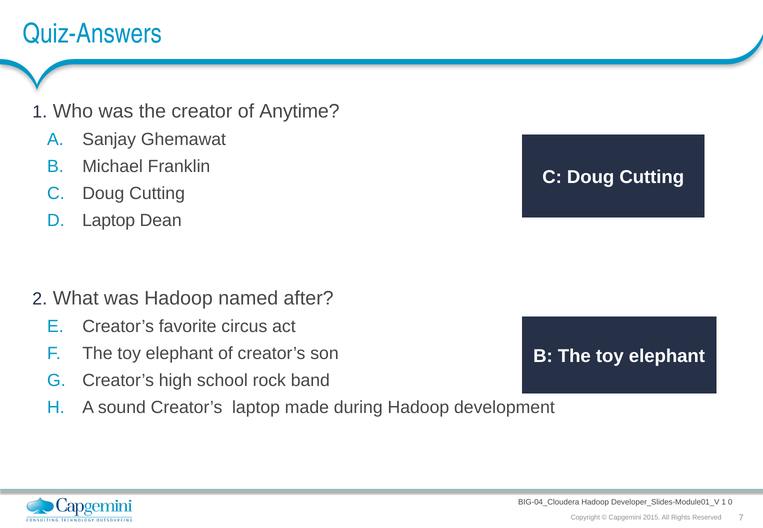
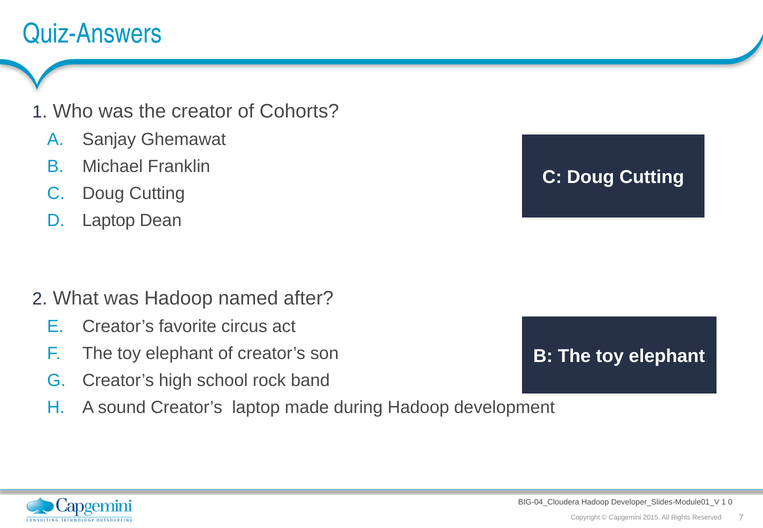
Anytime: Anytime -> Cohorts
